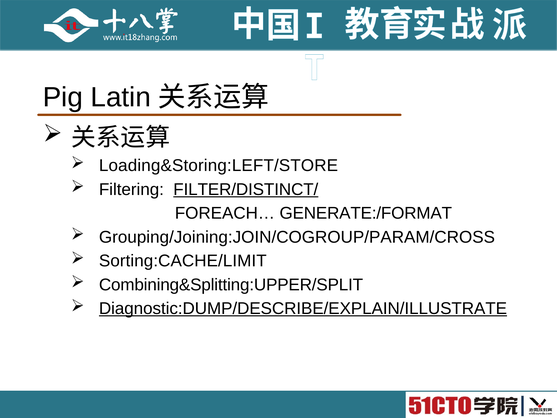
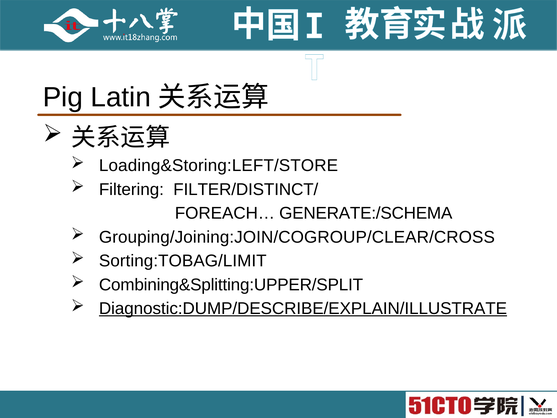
FILTER/DISTINCT/ underline: present -> none
GENERATE:/FORMAT: GENERATE:/FORMAT -> GENERATE:/SCHEMA
Grouping/Joining:JOIN/COGROUP/PARAM/CROSS: Grouping/Joining:JOIN/COGROUP/PARAM/CROSS -> Grouping/Joining:JOIN/COGROUP/CLEAR/CROSS
Sorting:CACHE/LIMIT: Sorting:CACHE/LIMIT -> Sorting:TOBAG/LIMIT
